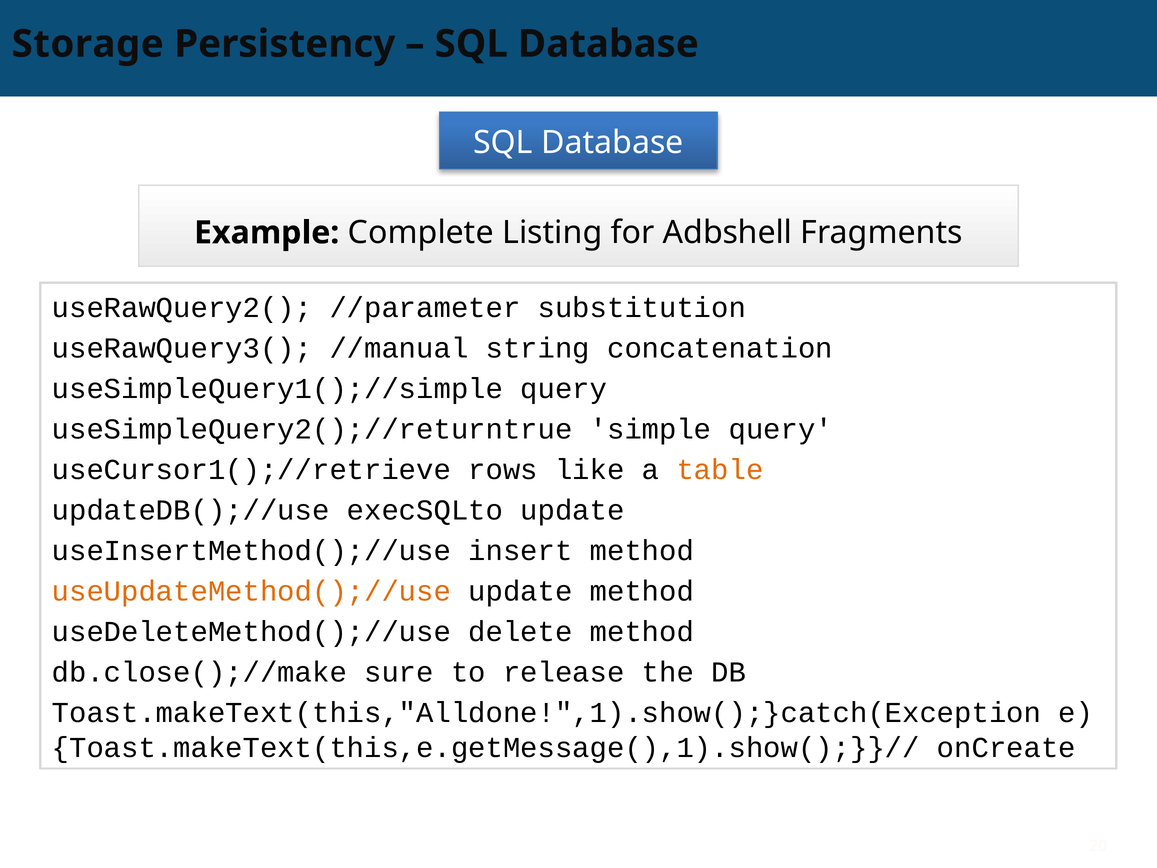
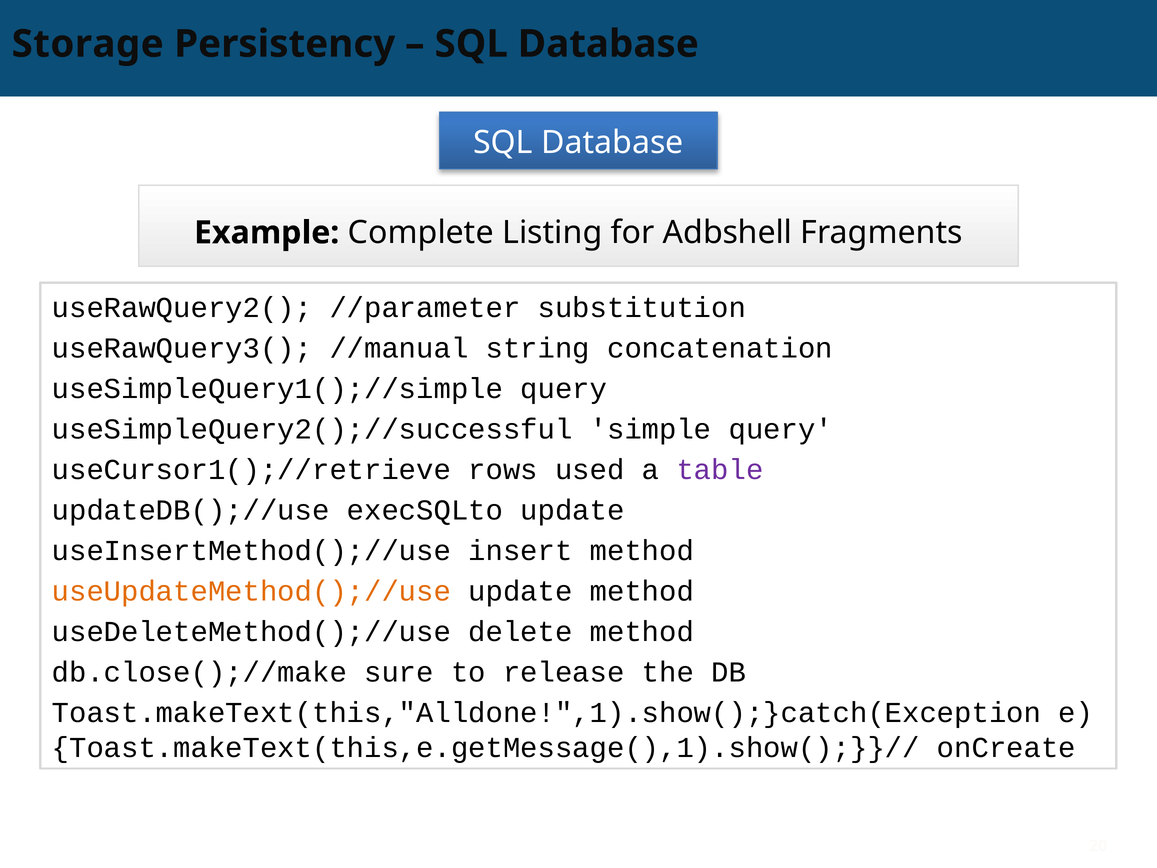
useSimpleQuery2();//returntrue: useSimpleQuery2();//returntrue -> useSimpleQuery2();//successful
like: like -> used
table colour: orange -> purple
